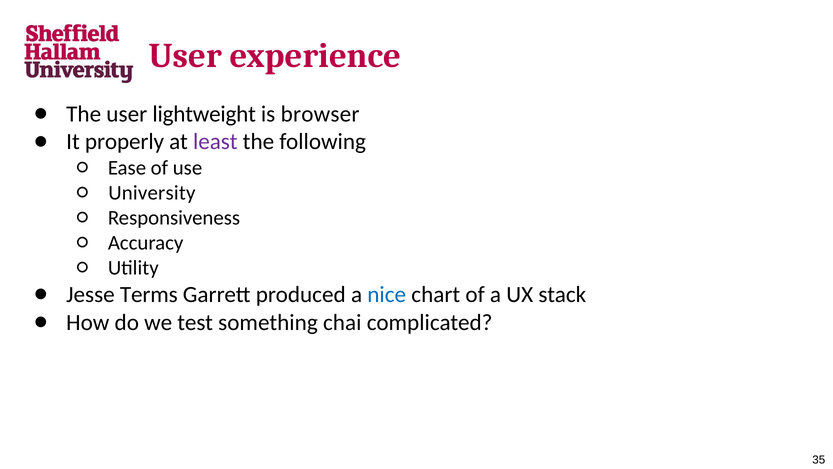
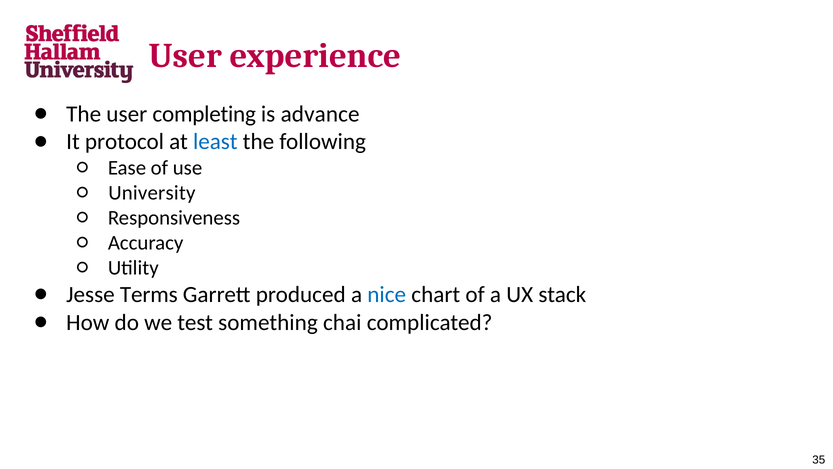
lightweight: lightweight -> completing
browser: browser -> advance
properly: properly -> protocol
least colour: purple -> blue
